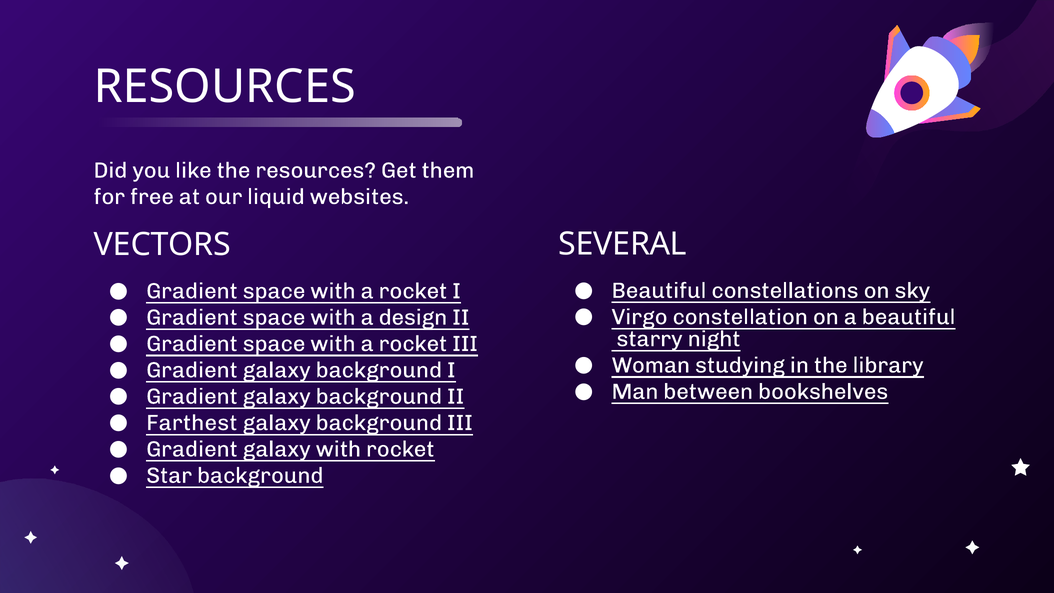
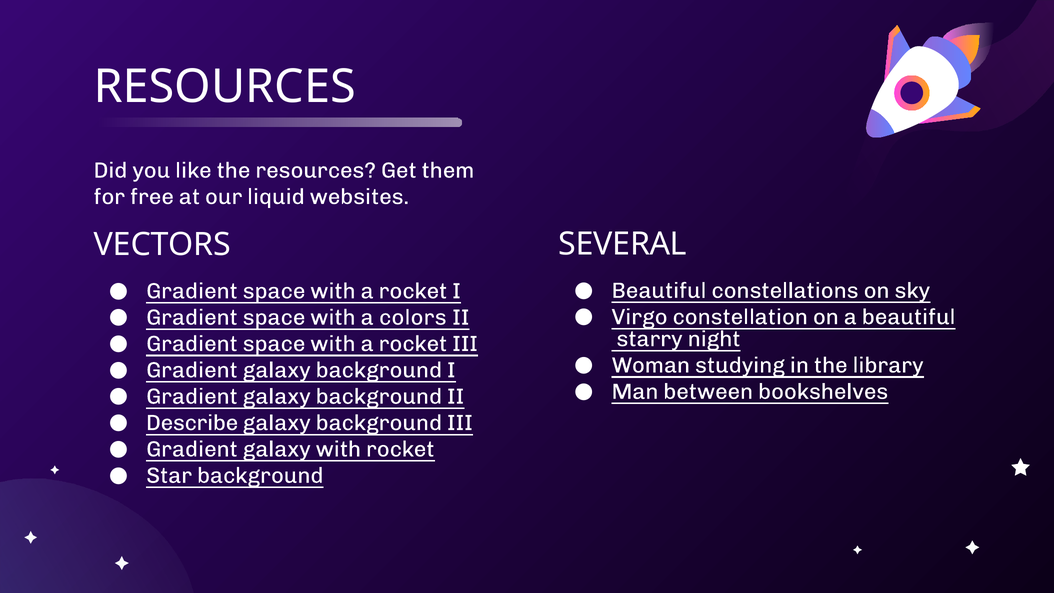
design: design -> colors
Farthest: Farthest -> Describe
